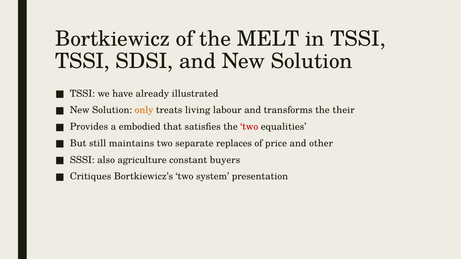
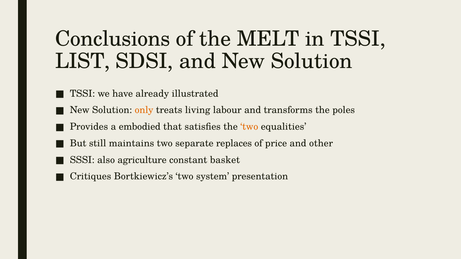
Bortkiewicz: Bortkiewicz -> Conclusions
TSSI at (83, 61): TSSI -> LIST
their: their -> poles
two at (249, 127) colour: red -> orange
buyers: buyers -> basket
